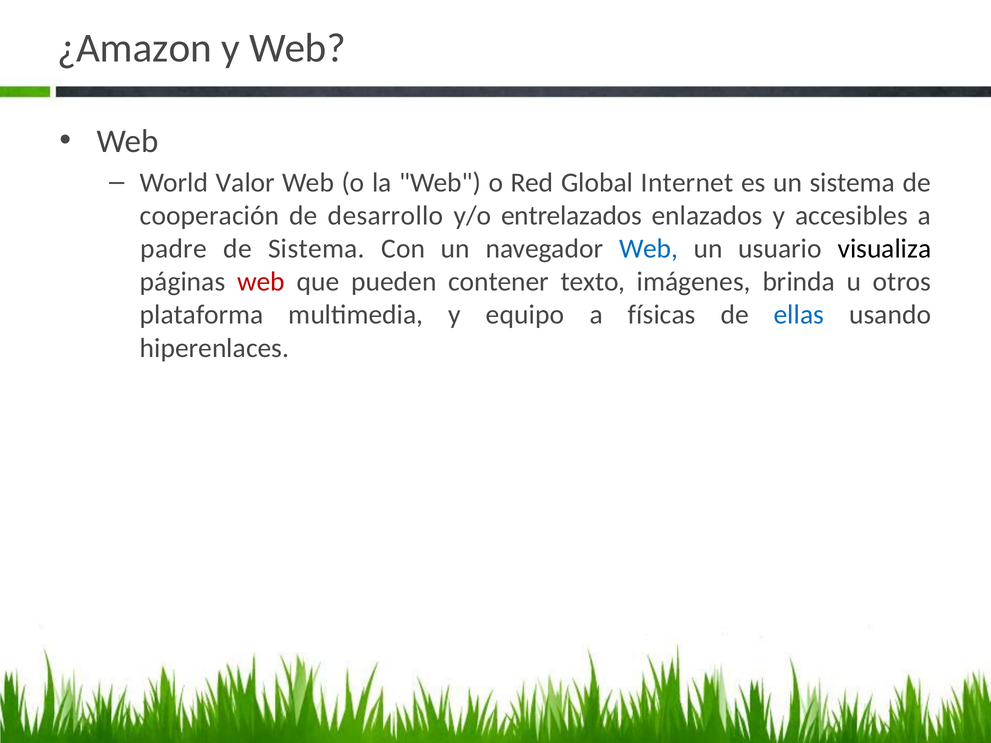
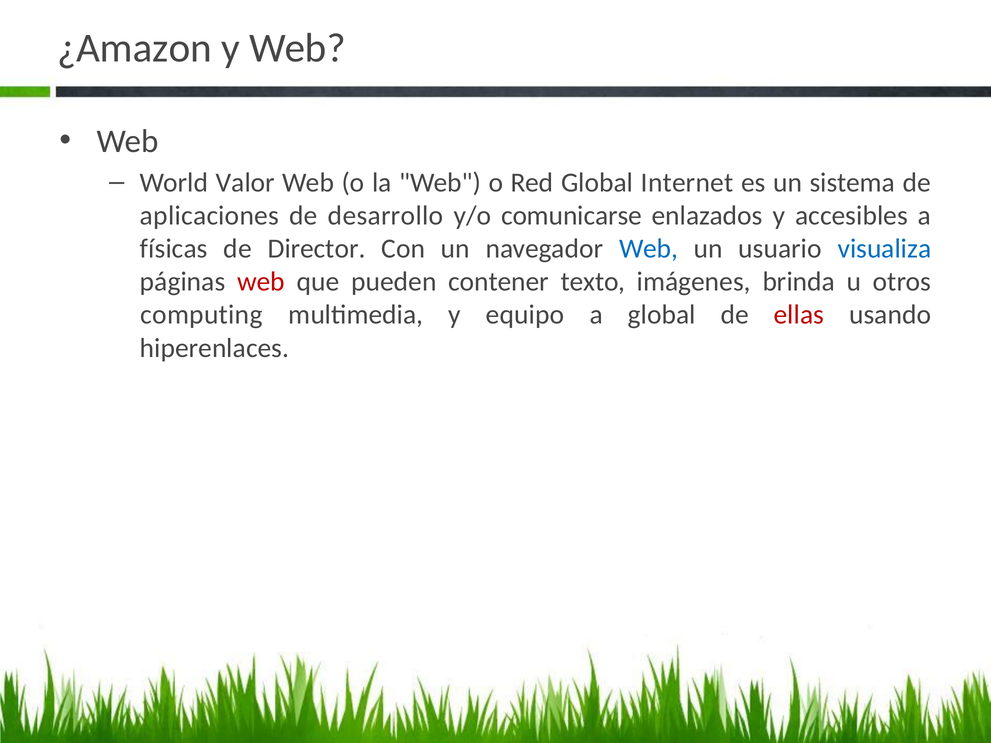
cooperación: cooperación -> aplicaciones
entrelazados: entrelazados -> comunicarse
padre: padre -> físicas
de Sistema: Sistema -> Director
visualiza colour: black -> blue
plataforma: plataforma -> computing
a físicas: físicas -> global
ellas colour: blue -> red
